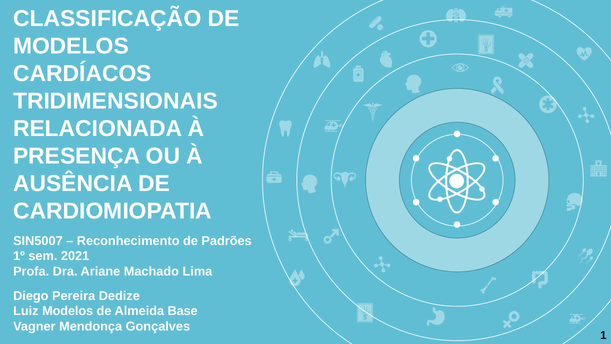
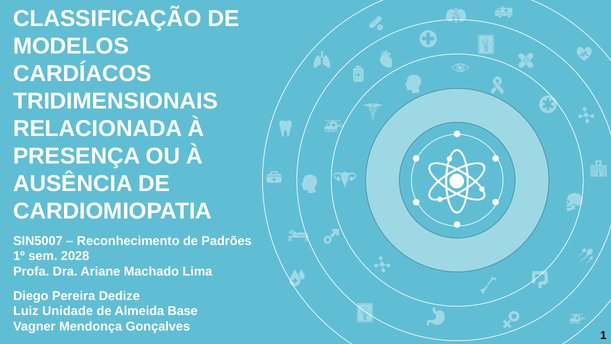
2021: 2021 -> 2028
Luiz Modelos: Modelos -> Unidade
